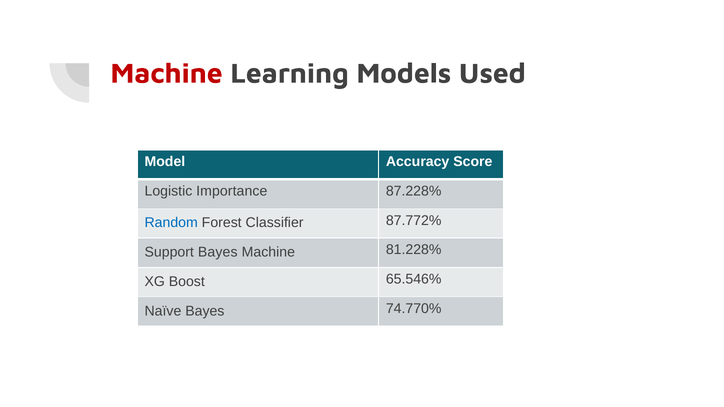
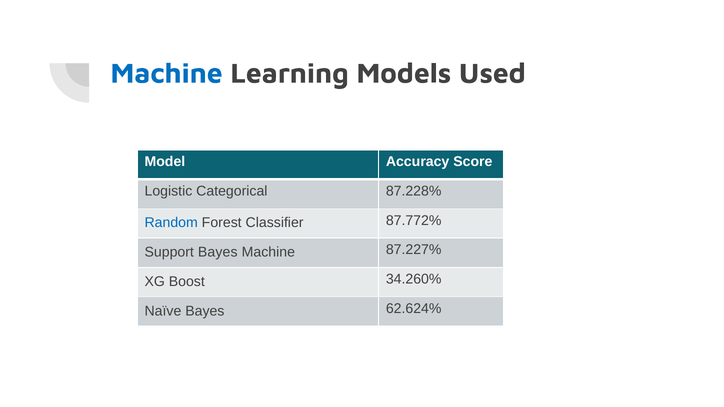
Machine at (167, 73) colour: red -> blue
Importance: Importance -> Categorical
81.228%: 81.228% -> 87.227%
65.546%: 65.546% -> 34.260%
74.770%: 74.770% -> 62.624%
